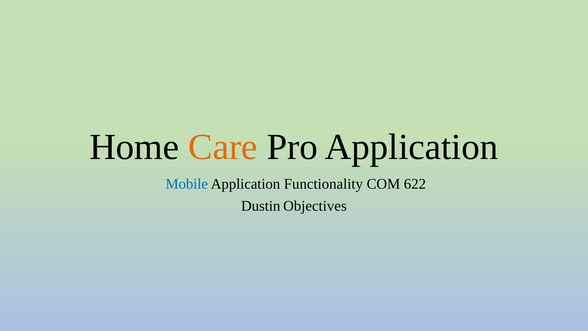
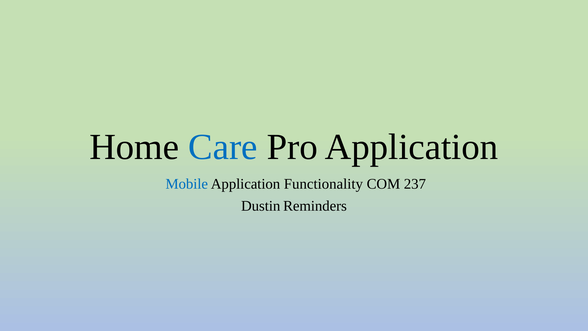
Care colour: orange -> blue
622: 622 -> 237
Objectives: Objectives -> Reminders
